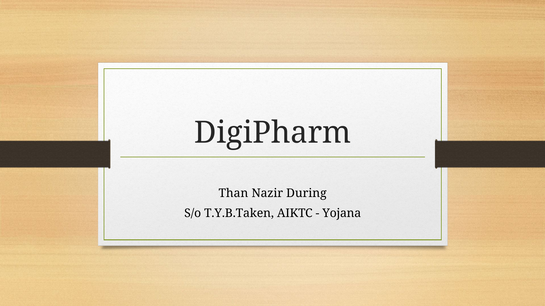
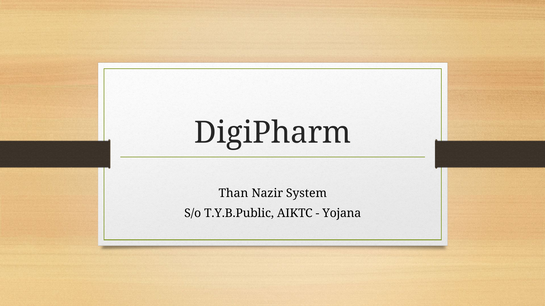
During: During -> System
T.Y.B.Taken: T.Y.B.Taken -> T.Y.B.Public
